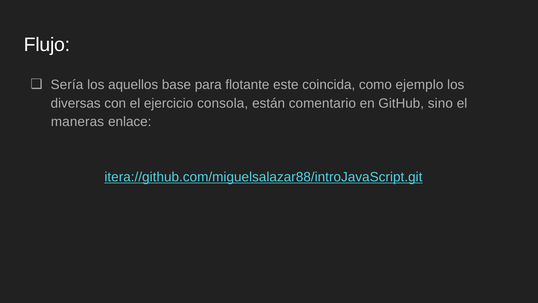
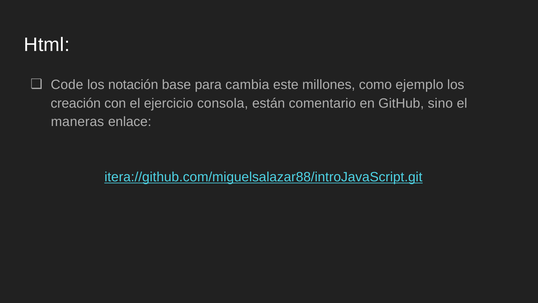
Flujo: Flujo -> Html
Sería: Sería -> Code
aquellos: aquellos -> notación
flotante: flotante -> cambia
coincida: coincida -> millones
diversas: diversas -> creación
